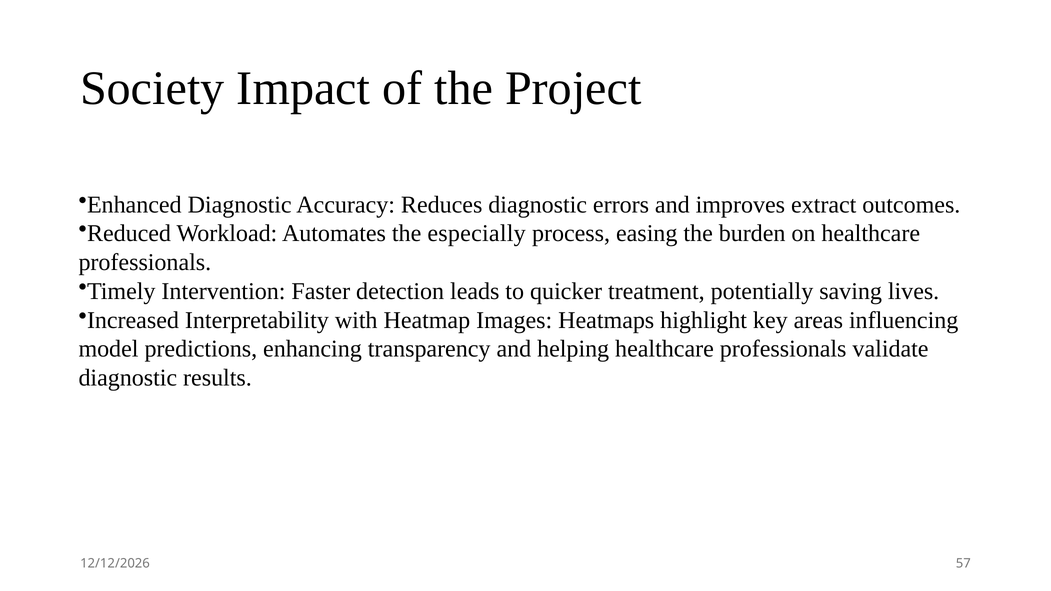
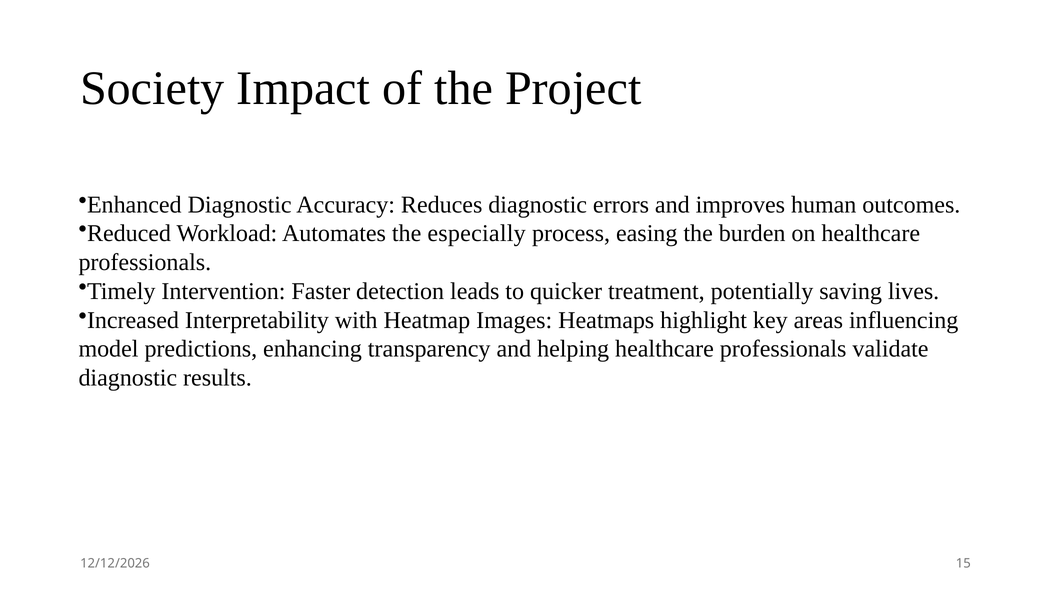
extract: extract -> human
57: 57 -> 15
